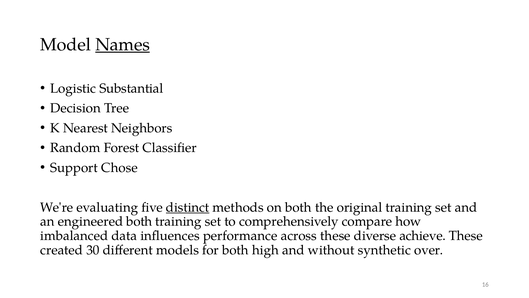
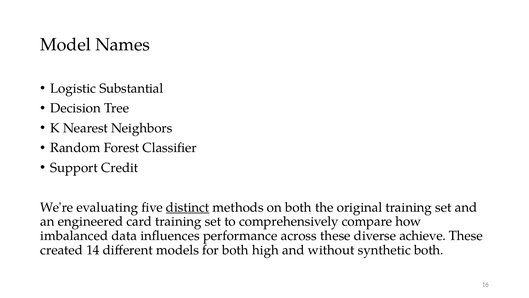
Names underline: present -> none
Chose: Chose -> Credit
engineered both: both -> card
30: 30 -> 14
synthetic over: over -> both
